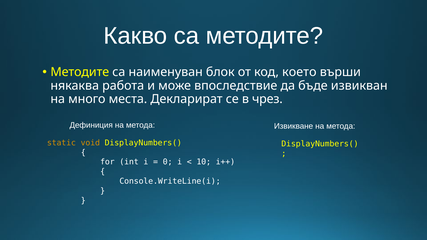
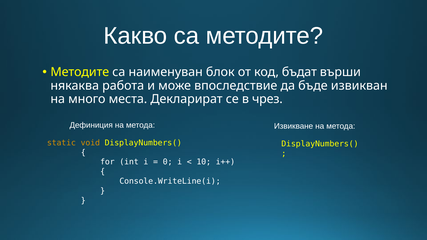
което: което -> бъдат
